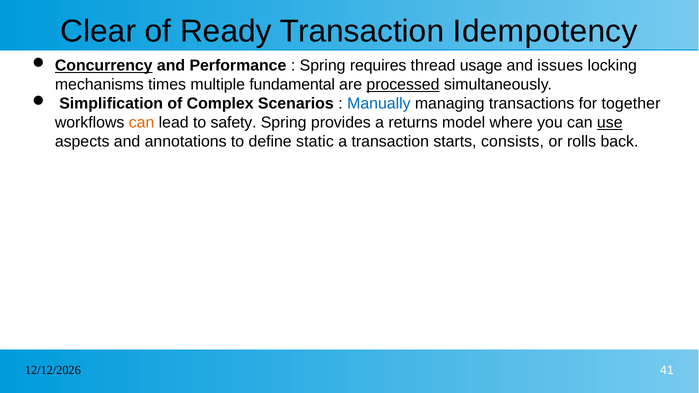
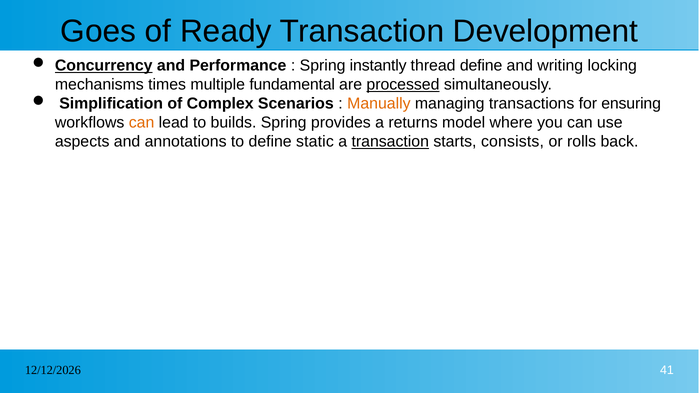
Clear: Clear -> Goes
Idempotency: Idempotency -> Development
requires: requires -> instantly
thread usage: usage -> define
issues: issues -> writing
Manually colour: blue -> orange
together: together -> ensuring
safety: safety -> builds
use underline: present -> none
transaction at (390, 142) underline: none -> present
